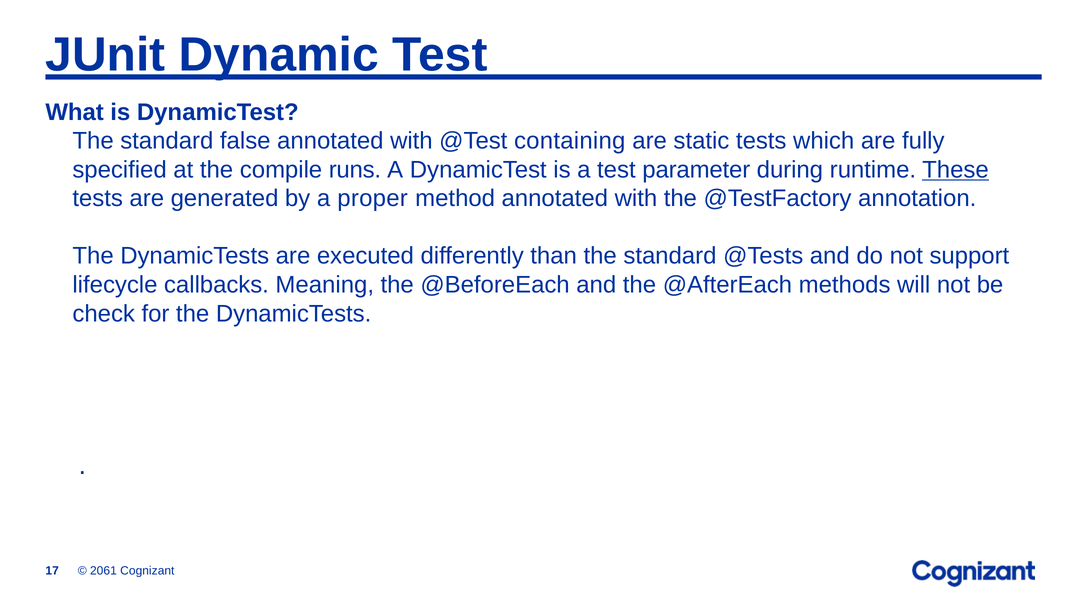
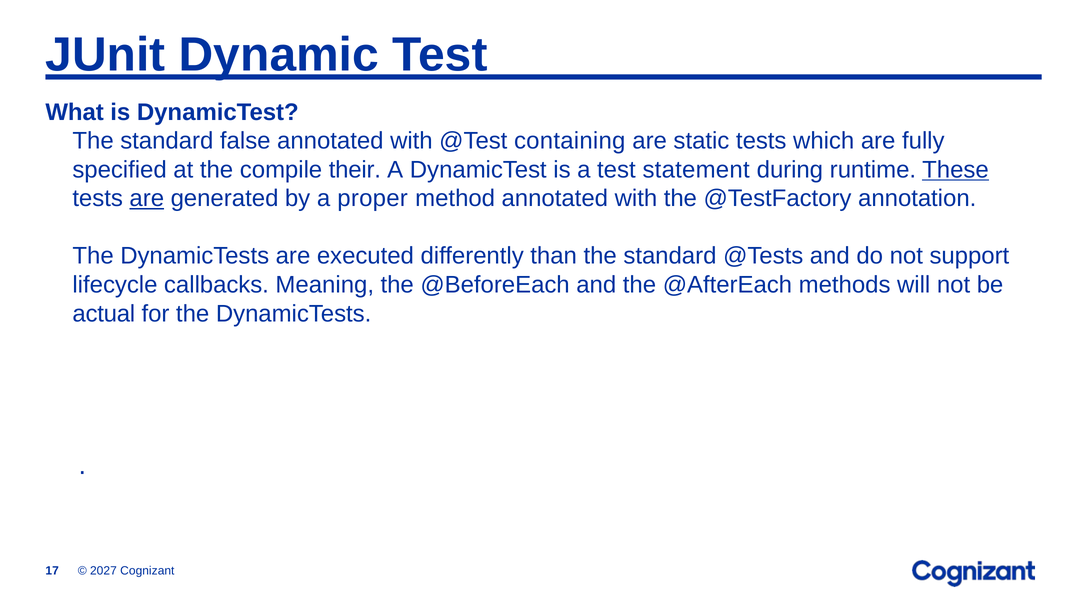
runs: runs -> their
parameter: parameter -> statement
are at (147, 198) underline: none -> present
check: check -> actual
2061: 2061 -> 2027
